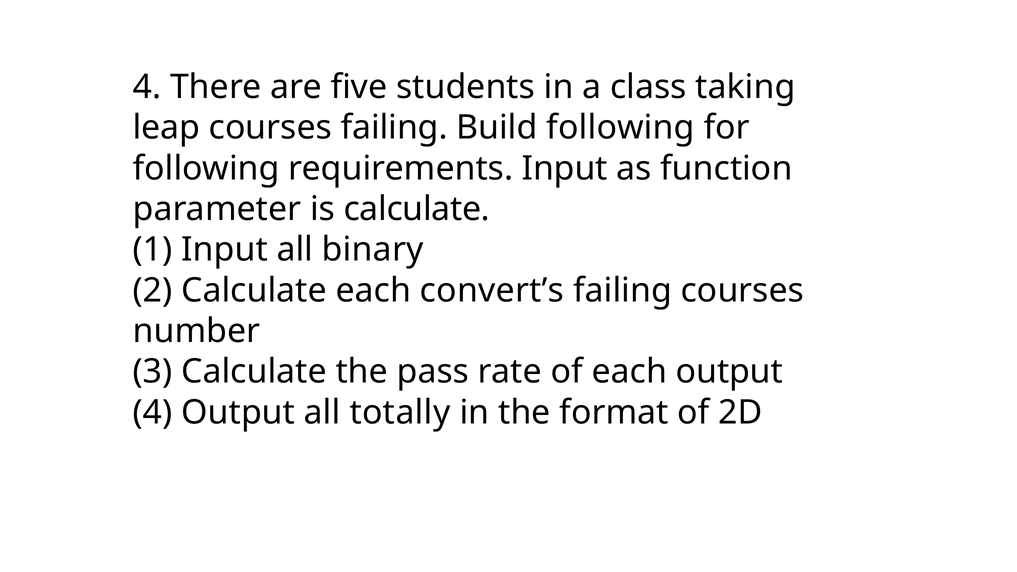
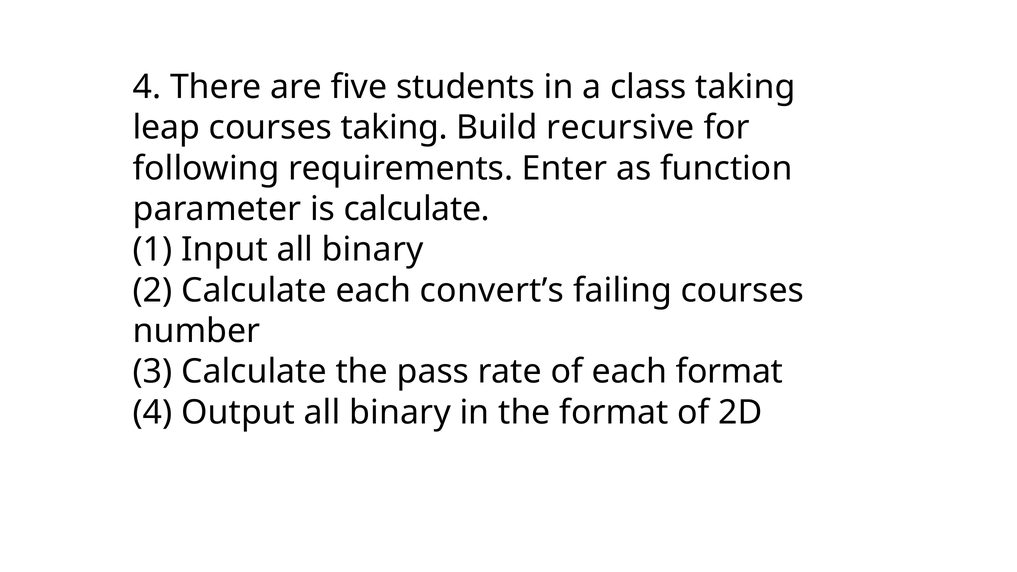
courses failing: failing -> taking
Build following: following -> recursive
requirements Input: Input -> Enter
each output: output -> format
Output all totally: totally -> binary
